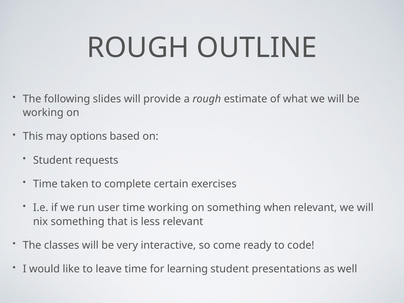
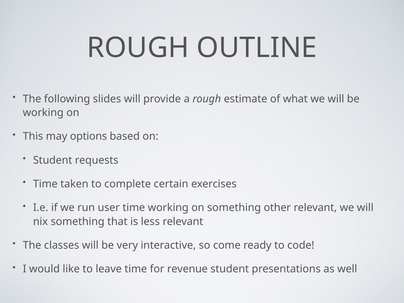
when: when -> other
learning: learning -> revenue
